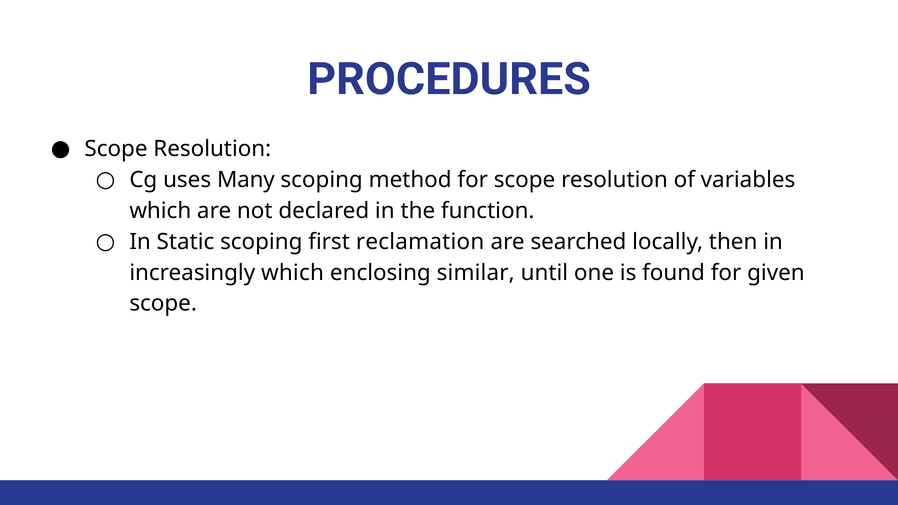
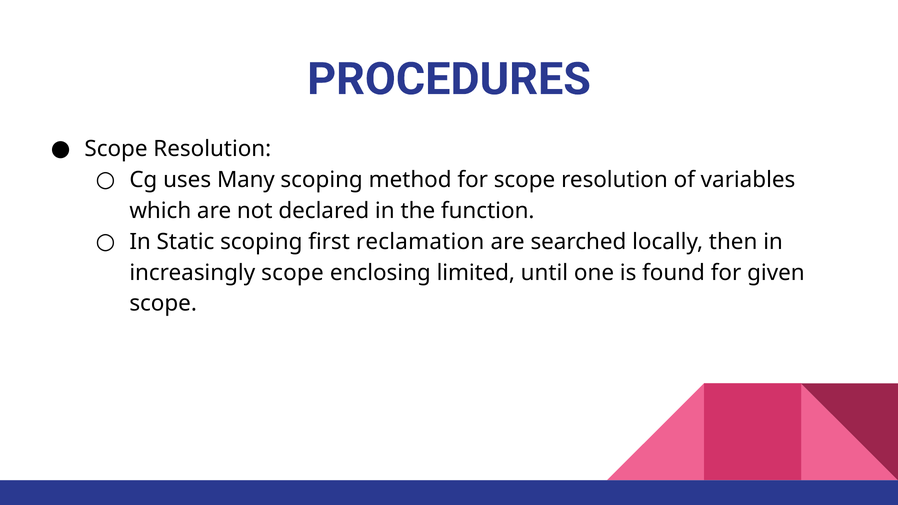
increasingly which: which -> scope
similar: similar -> limited
